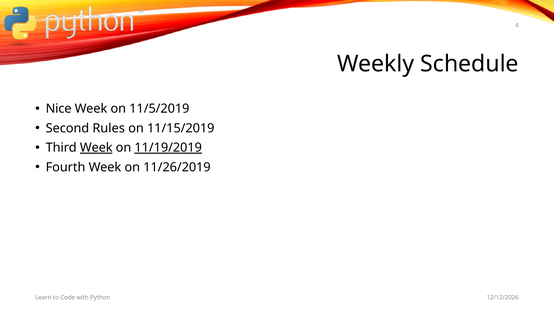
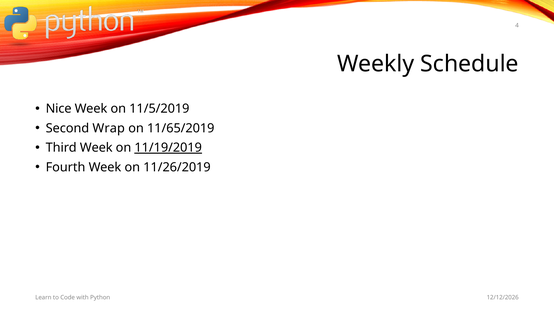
Rules: Rules -> Wrap
11/15/2019: 11/15/2019 -> 11/65/2019
Week at (96, 148) underline: present -> none
